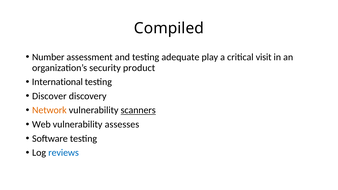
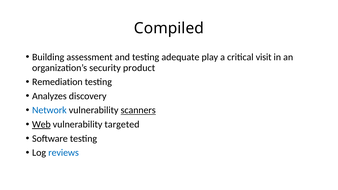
Number: Number -> Building
International: International -> Remediation
Discover: Discover -> Analyzes
Network colour: orange -> blue
Web underline: none -> present
assesses: assesses -> targeted
